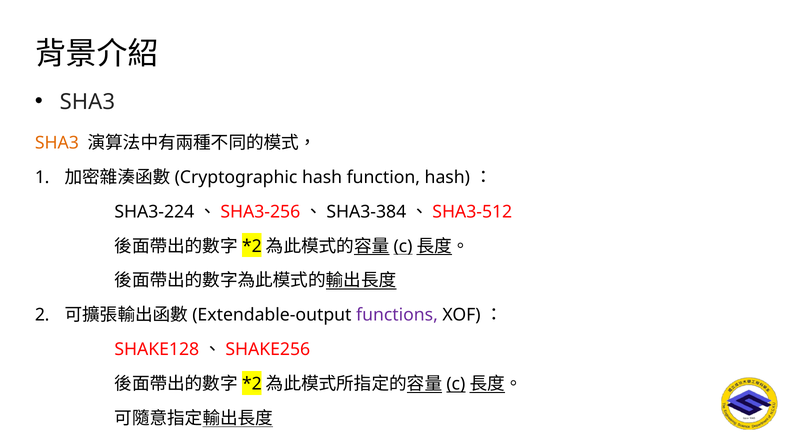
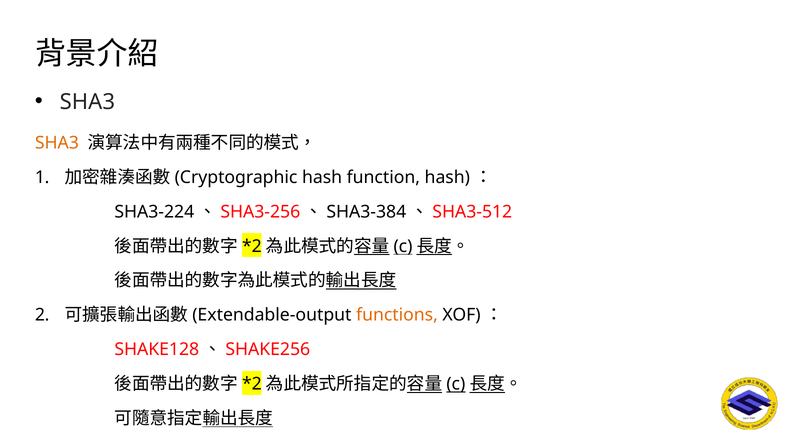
functions colour: purple -> orange
